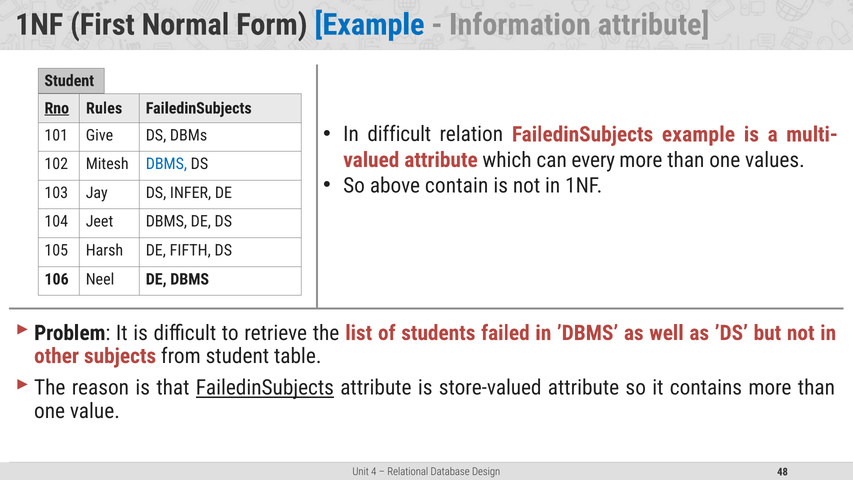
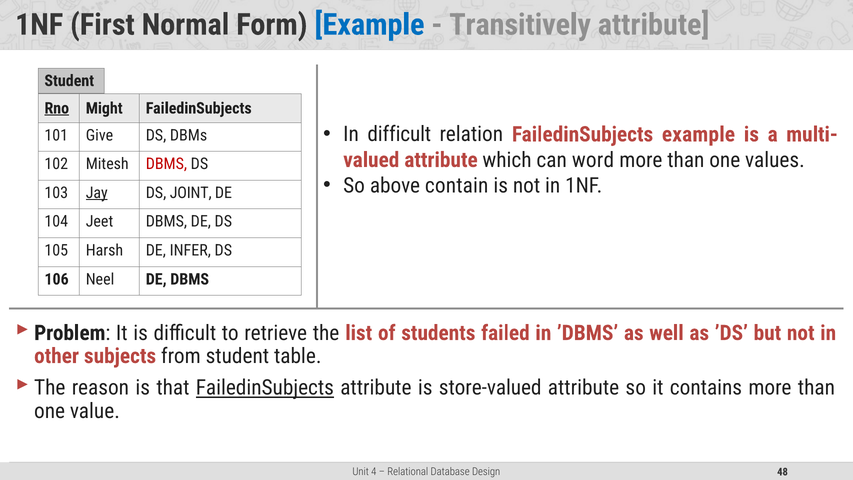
Information: Information -> Transitively
Rules: Rules -> Might
every: every -> word
DBMS at (166, 164) colour: blue -> red
Jay underline: none -> present
INFER: INFER -> JOINT
FIFTH: FIFTH -> INFER
